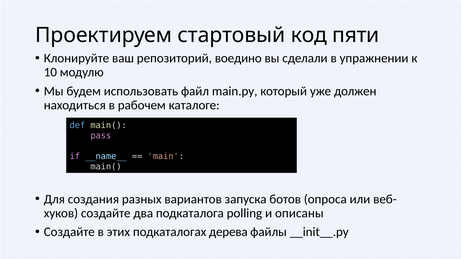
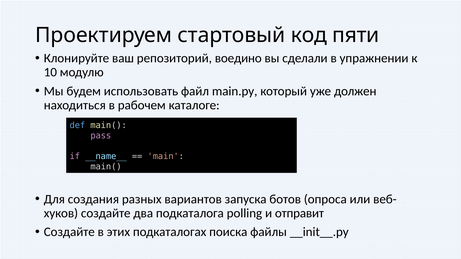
описаны: описаны -> отправит
дерева: дерева -> поиска
